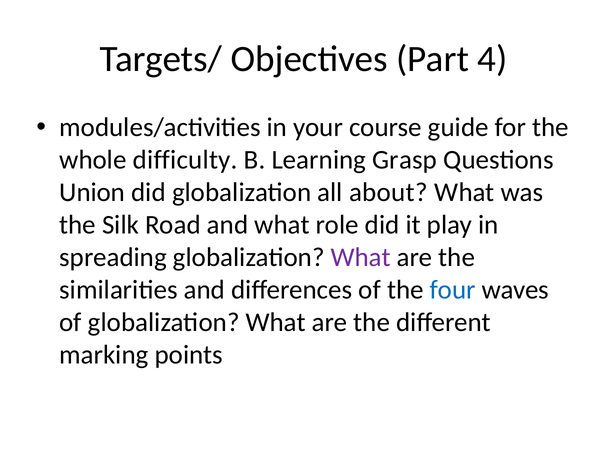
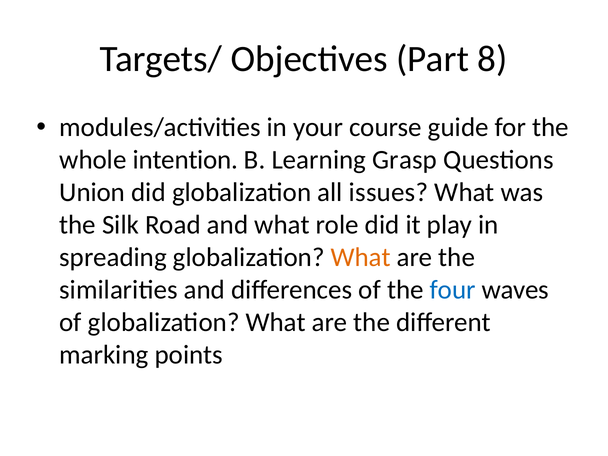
4: 4 -> 8
difficulty: difficulty -> intention
about: about -> issues
What at (361, 257) colour: purple -> orange
